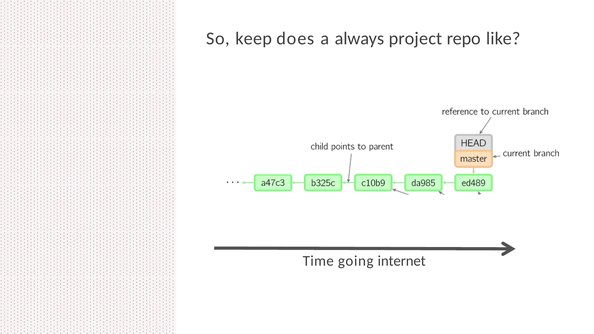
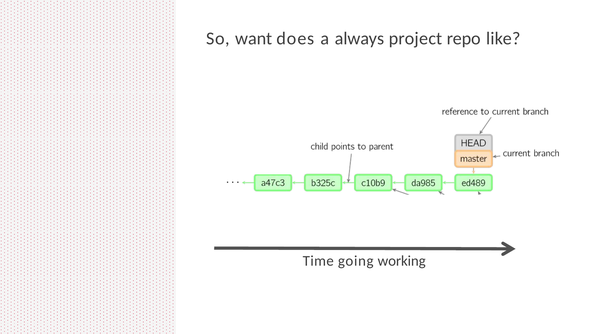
keep: keep -> want
internet: internet -> working
